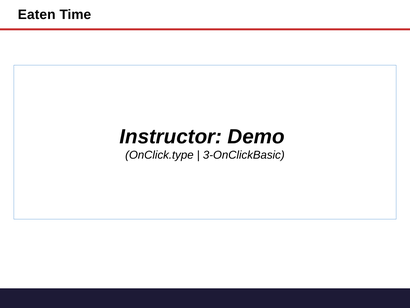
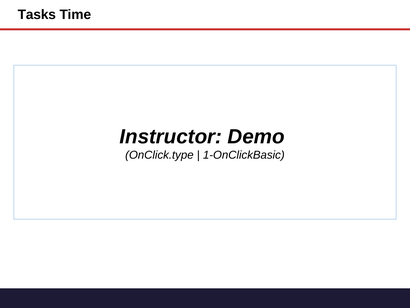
Eaten: Eaten -> Tasks
3-OnClickBasic: 3-OnClickBasic -> 1-OnClickBasic
